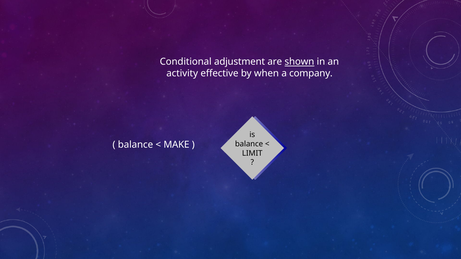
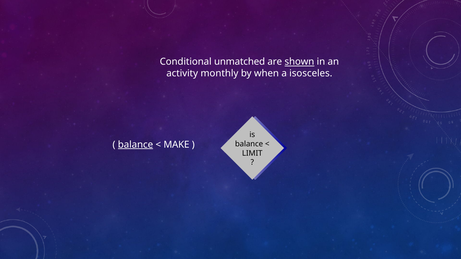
adjustment: adjustment -> unmatched
effective: effective -> monthly
company: company -> isosceles
balance at (136, 145) underline: none -> present
